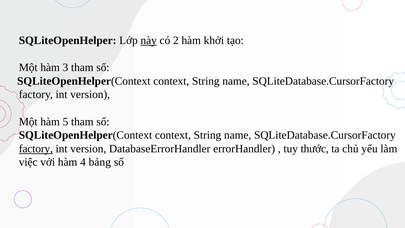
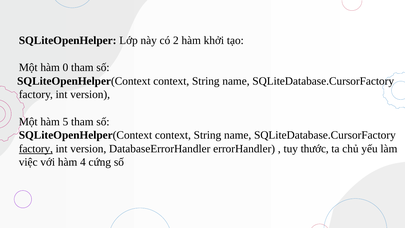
này underline: present -> none
3: 3 -> 0
bảng: bảng -> cứng
